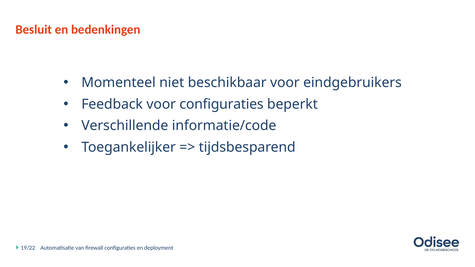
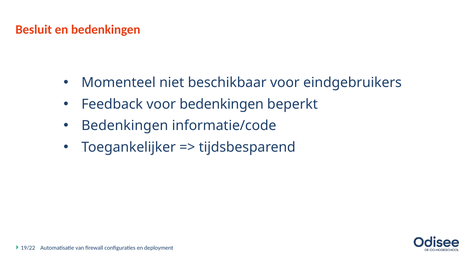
voor configuraties: configuraties -> bedenkingen
Verschillende at (125, 126): Verschillende -> Bedenkingen
